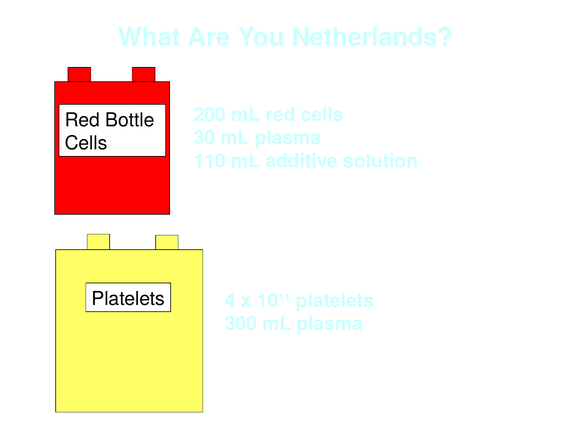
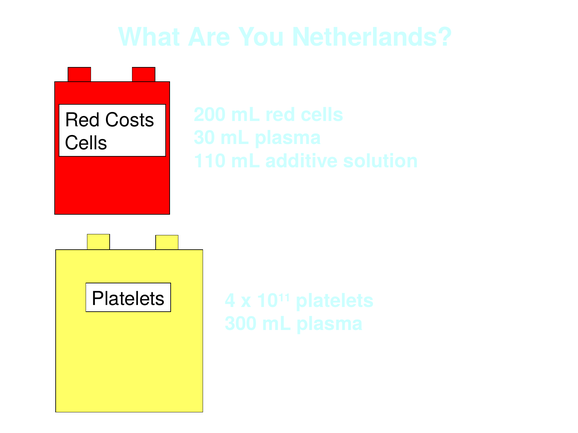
Bottle: Bottle -> Costs
